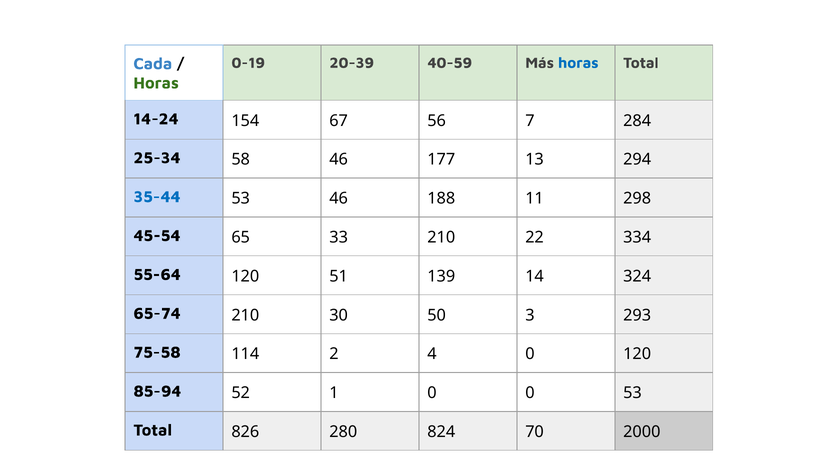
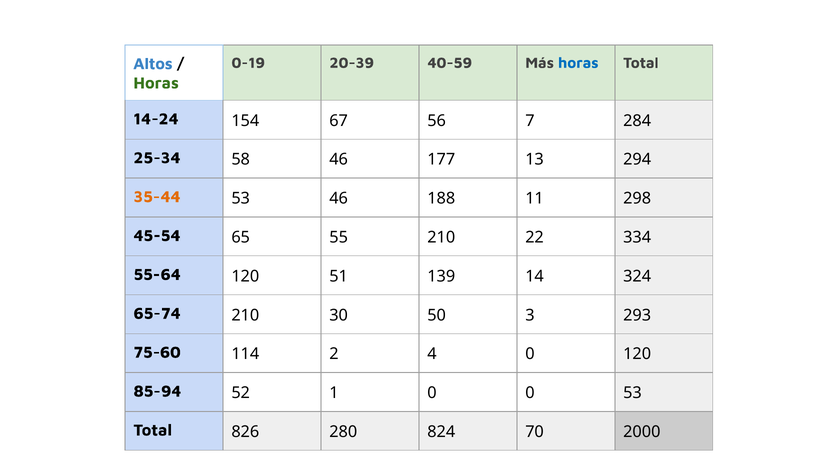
Cada: Cada -> Altos
35-44 colour: blue -> orange
33: 33 -> 55
75-58: 75-58 -> 75-60
